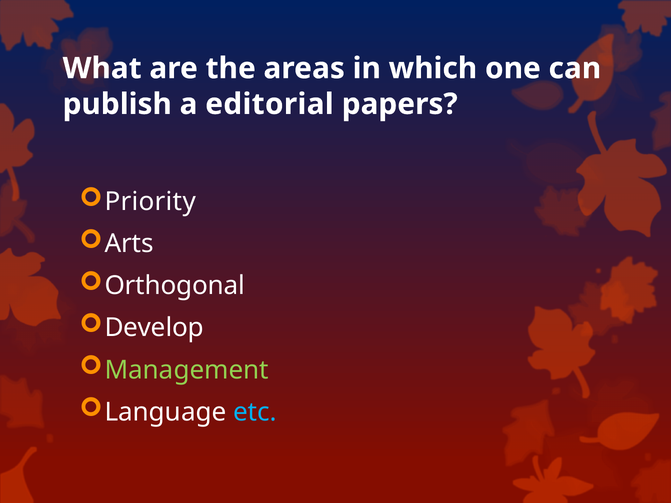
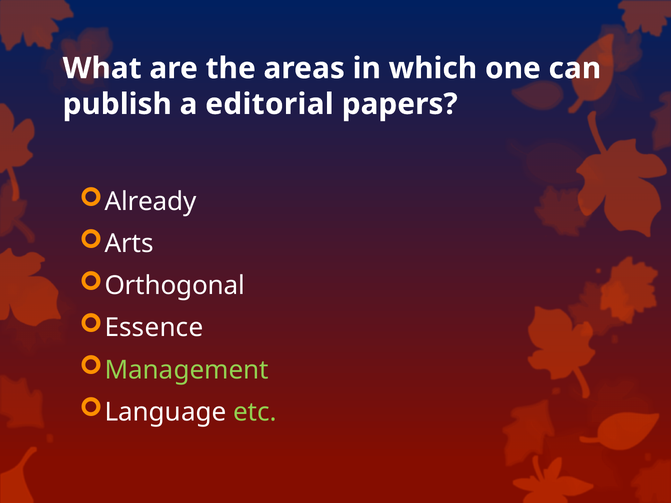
Priority: Priority -> Already
Develop: Develop -> Essence
etc colour: light blue -> light green
